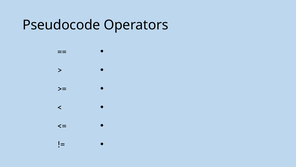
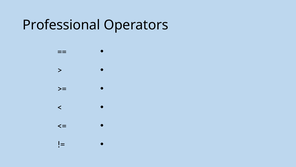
Pseudocode: Pseudocode -> Professional
